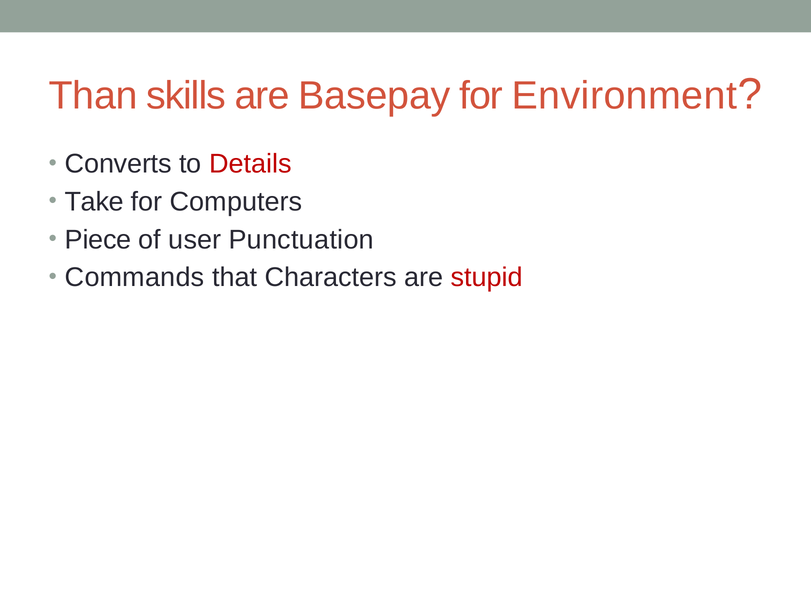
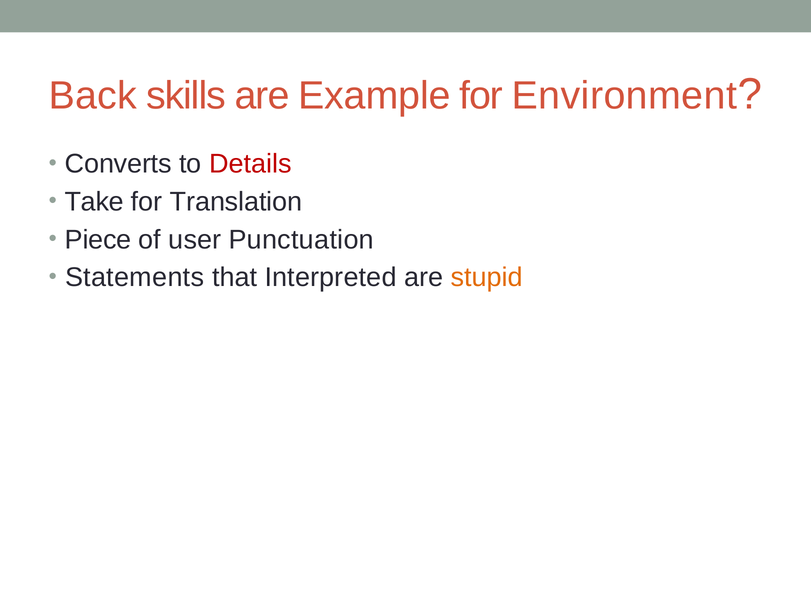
Than: Than -> Back
Basepay: Basepay -> Example
Computers: Computers -> Translation
Commands: Commands -> Statements
Characters: Characters -> Interpreted
stupid colour: red -> orange
